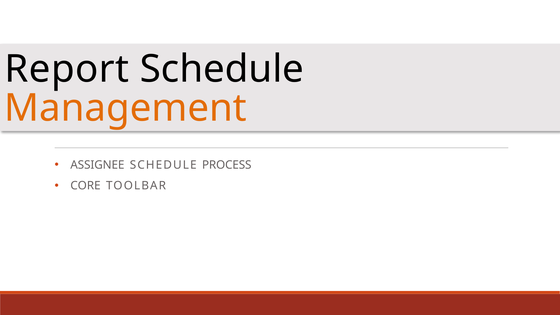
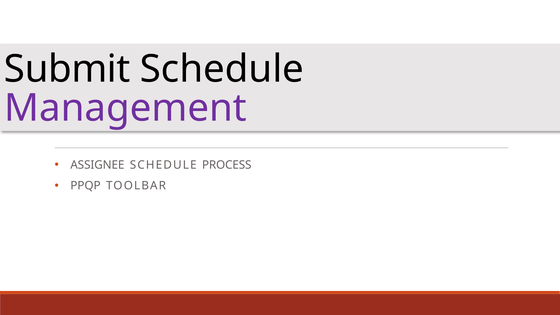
Report: Report -> Submit
Management colour: orange -> purple
CORE: CORE -> PPQP
